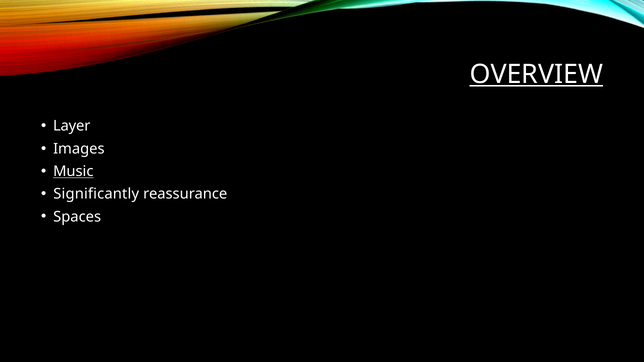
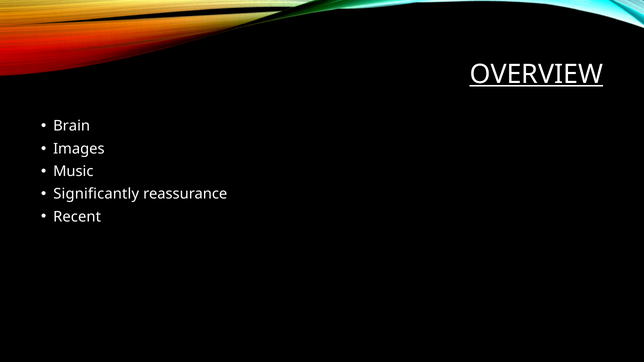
Layer: Layer -> Brain
Music underline: present -> none
Spaces: Spaces -> Recent
